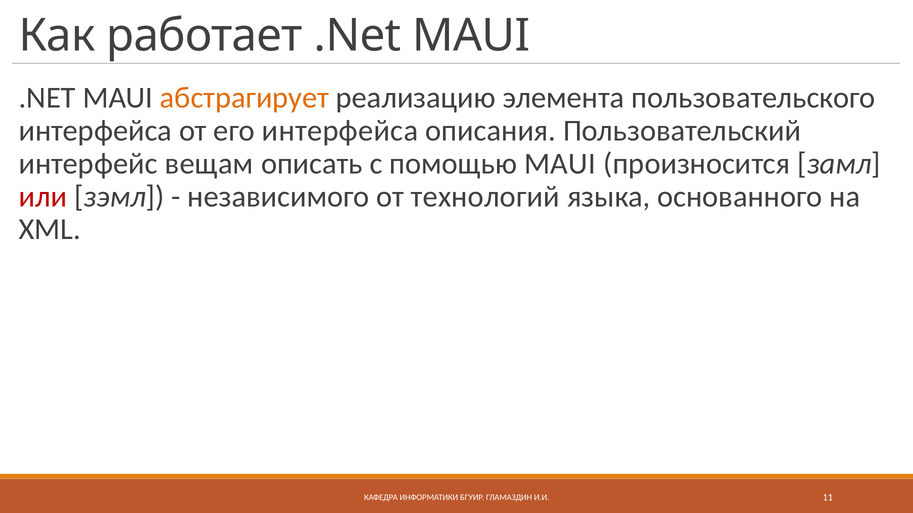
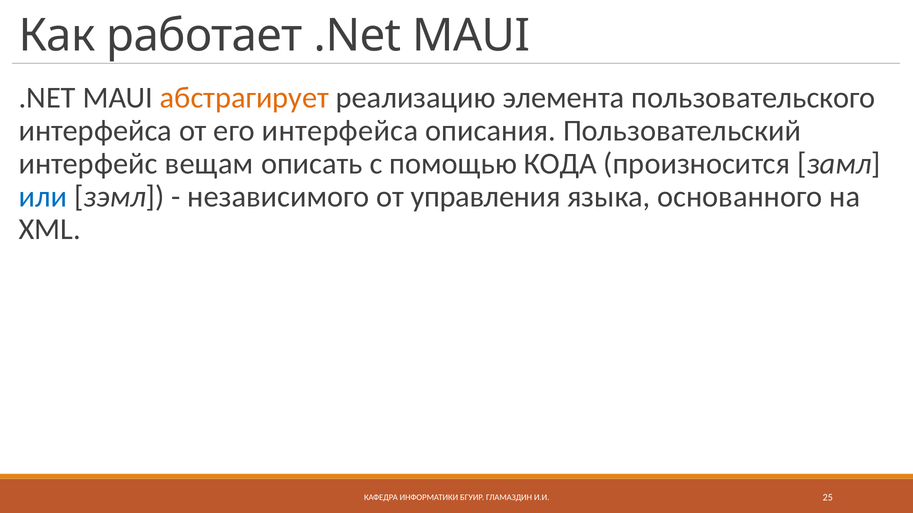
помощью MAUI: MAUI -> КОДА
или colour: red -> blue
технологий: технологий -> управления
11: 11 -> 25
